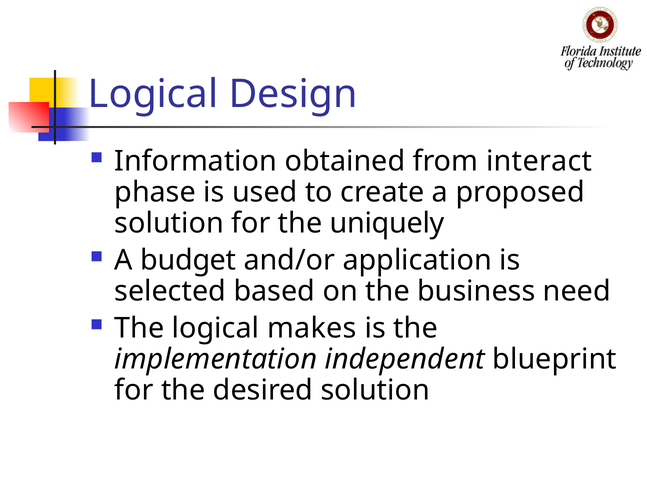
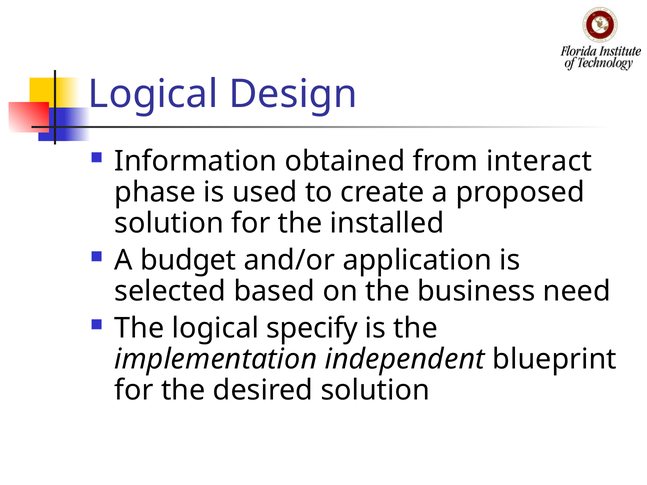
uniquely: uniquely -> installed
makes: makes -> specify
